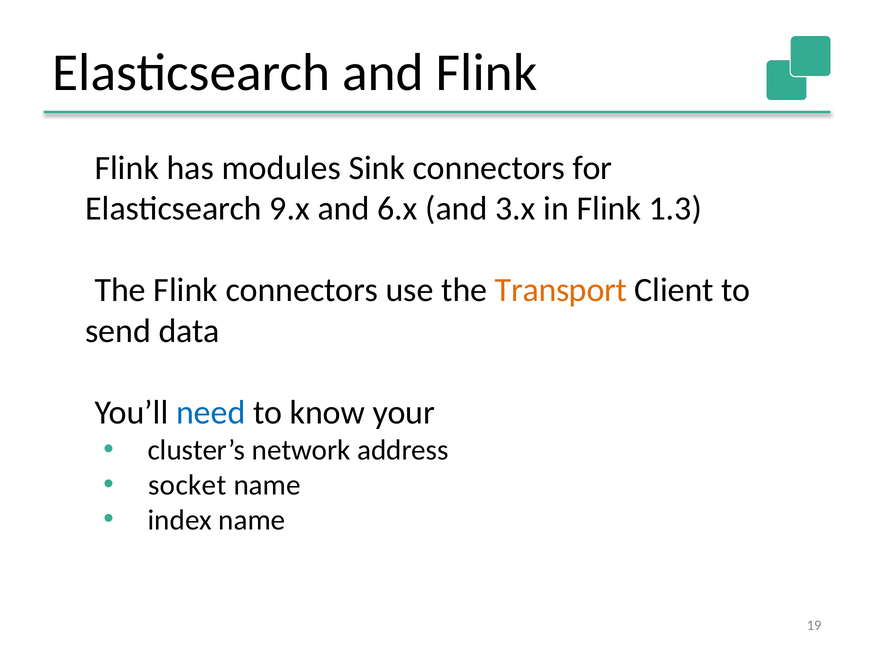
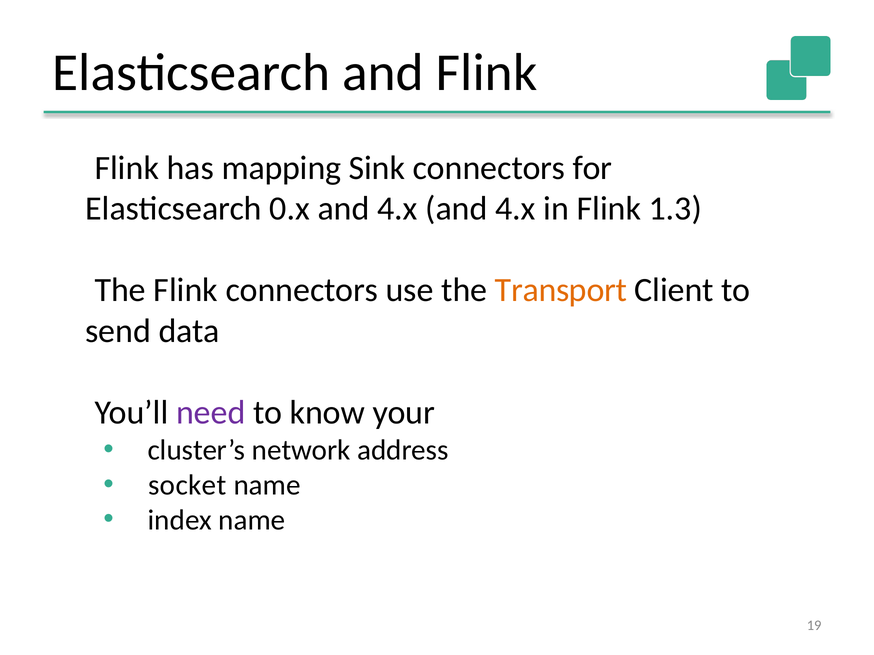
modules: modules -> mapping
9.x: 9.x -> 0.x
6.x at (397, 209): 6.x -> 4.x
3.x at (515, 209): 3.x -> 4.x
need colour: blue -> purple
